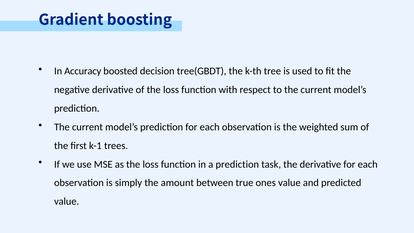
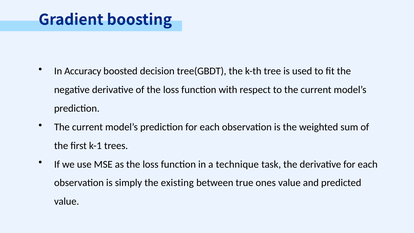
a prediction: prediction -> technique
amount: amount -> existing
